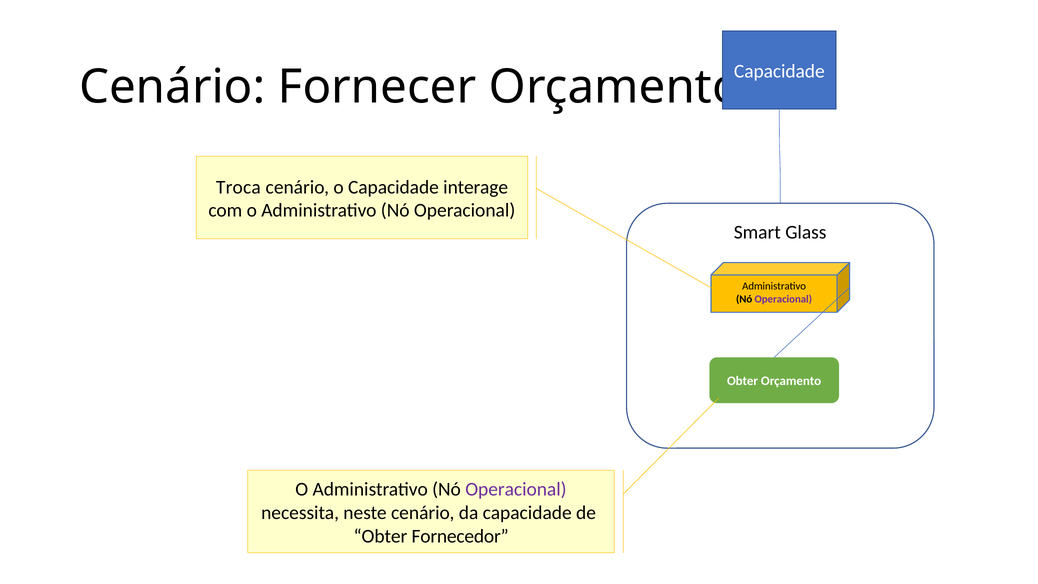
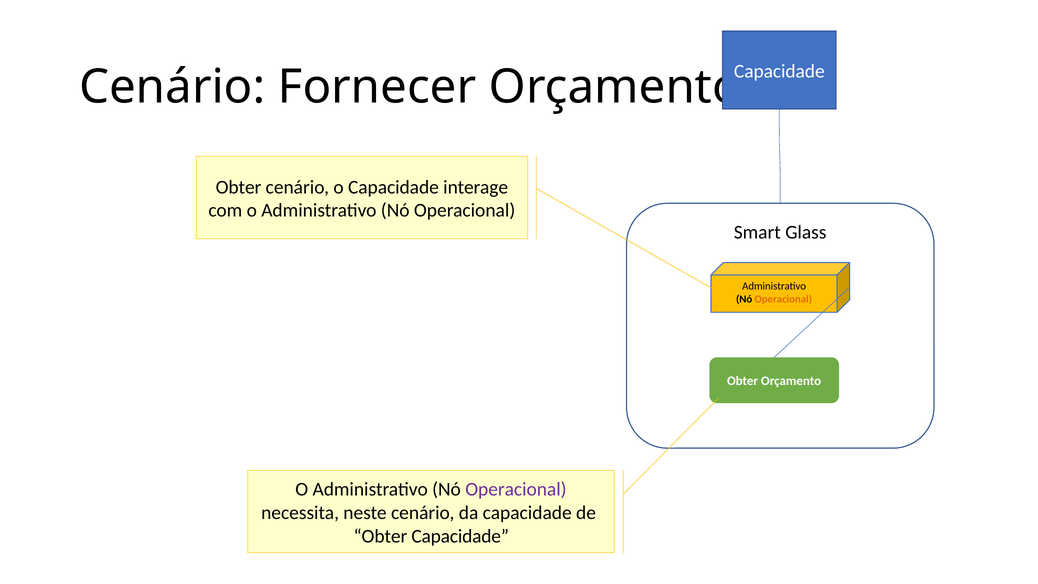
Troca at (238, 187): Troca -> Obter
Operacional at (783, 299) colour: purple -> orange
Obter Fornecedor: Fornecedor -> Capacidade
